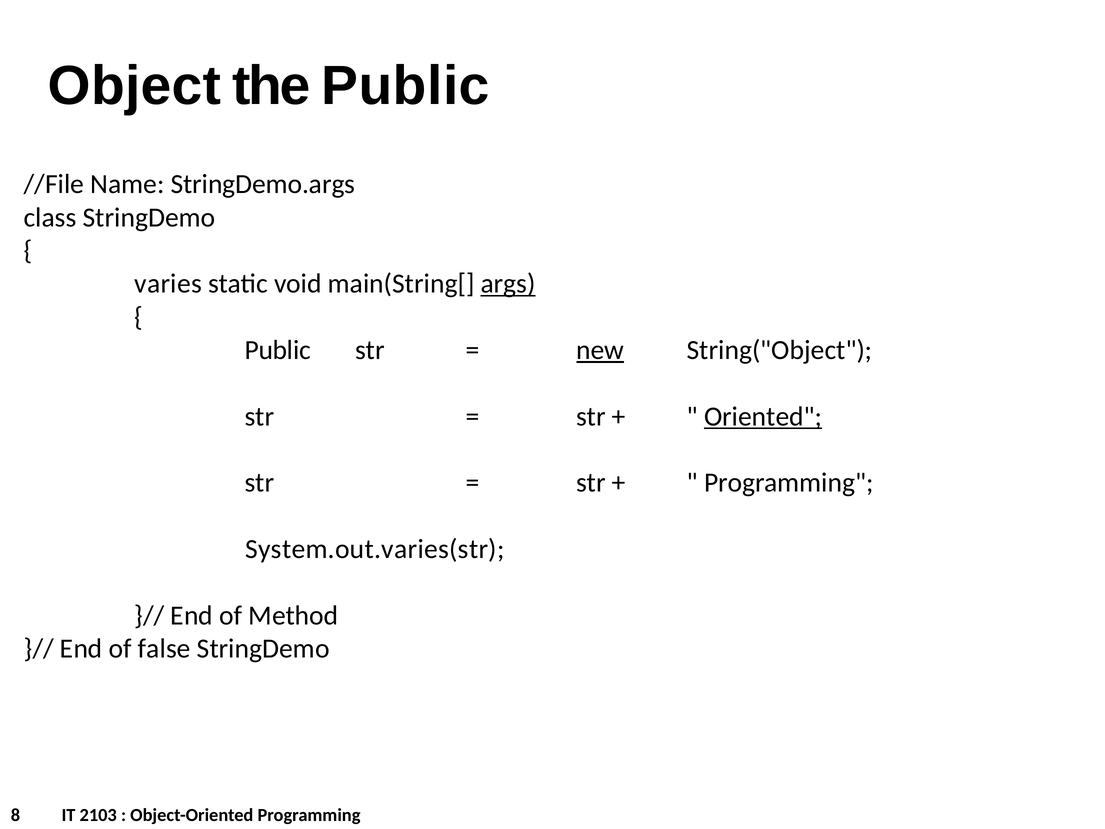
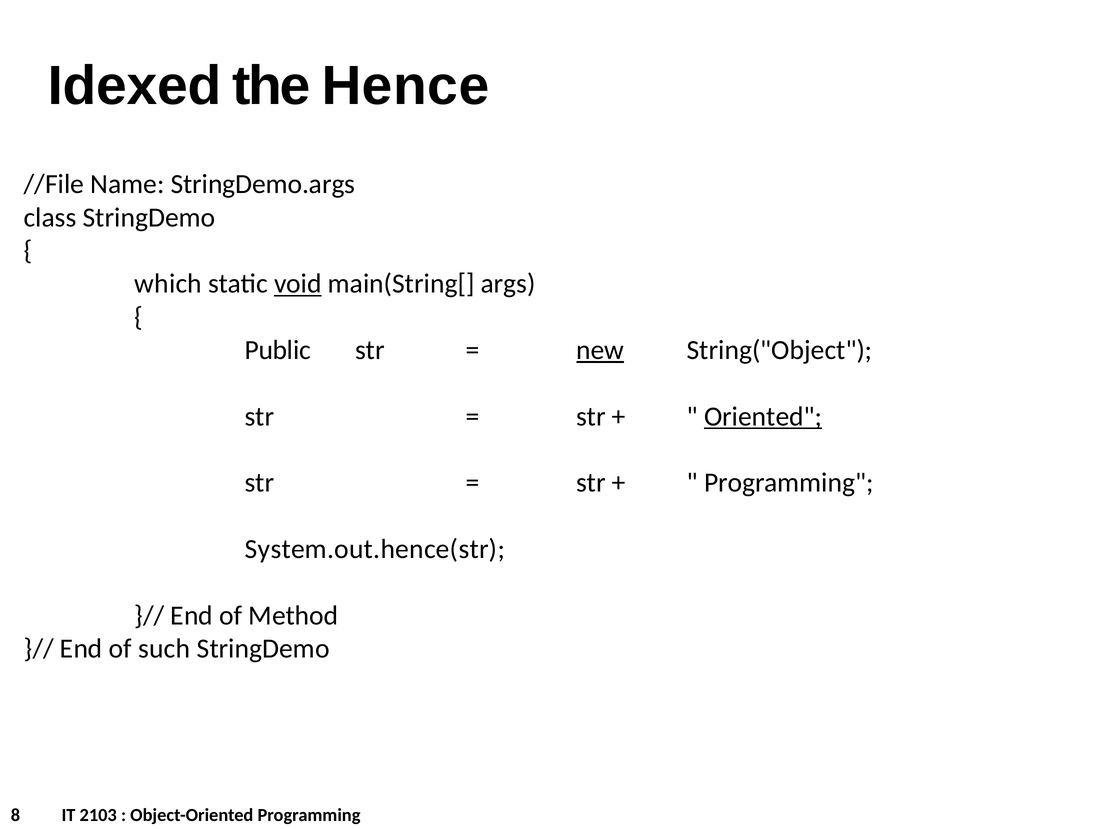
Object: Object -> Idexed
the Public: Public -> Hence
varies: varies -> which
void underline: none -> present
args underline: present -> none
System.out.varies(str: System.out.varies(str -> System.out.hence(str
false: false -> such
